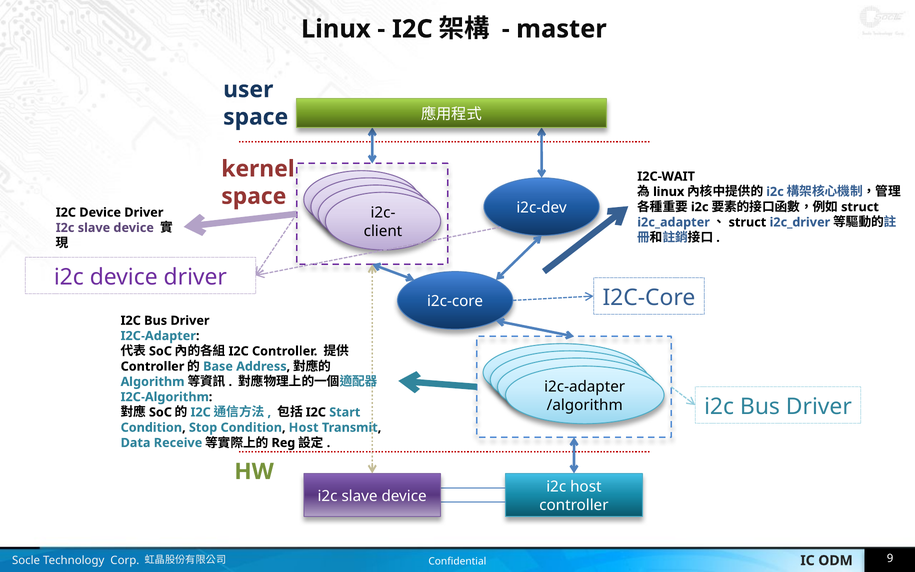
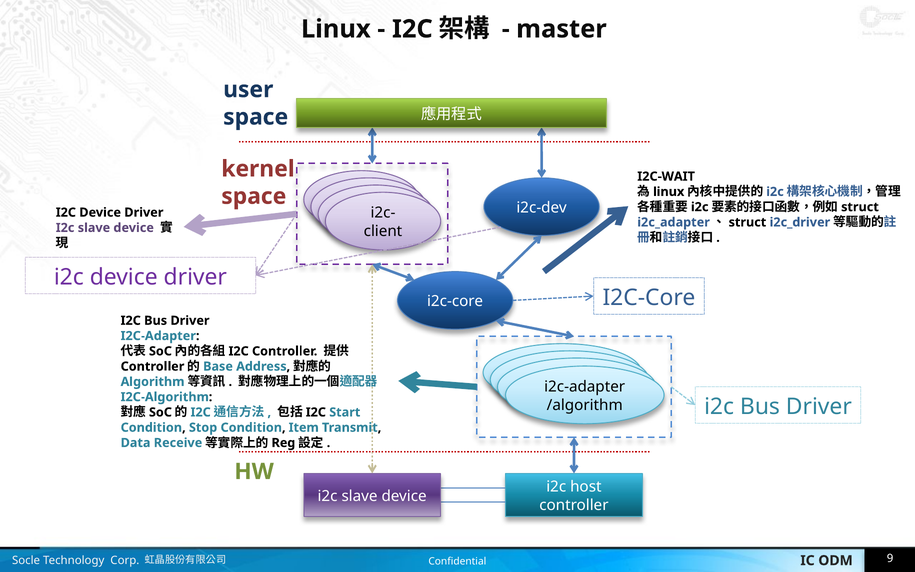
Condition Host: Host -> Item
